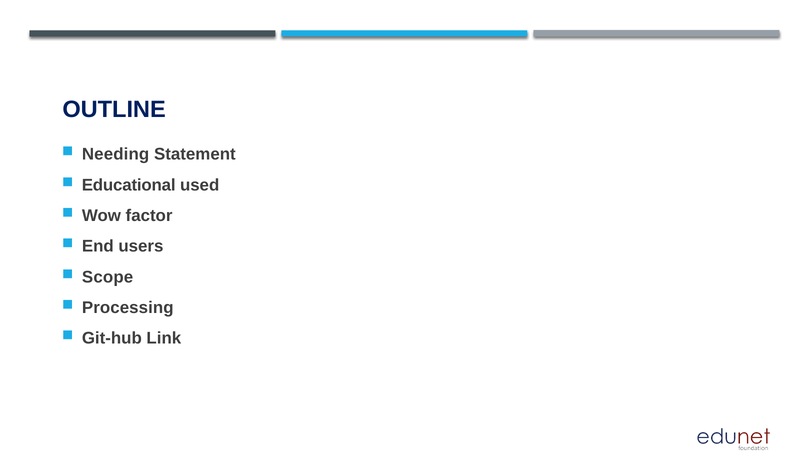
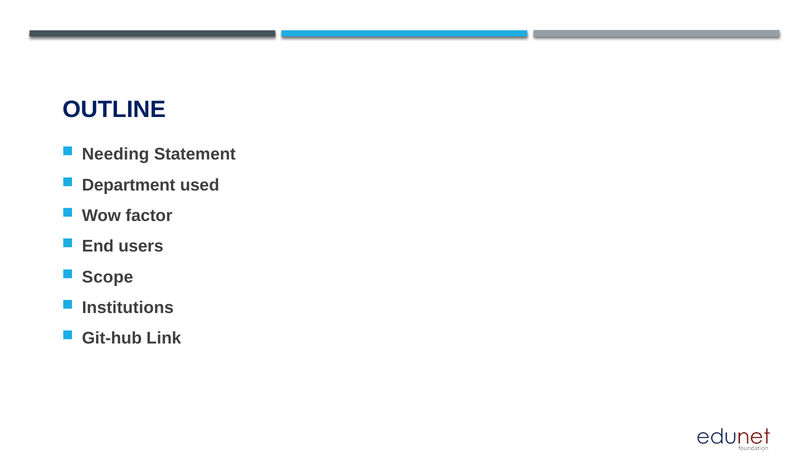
Educational: Educational -> Department
Processing: Processing -> Institutions
